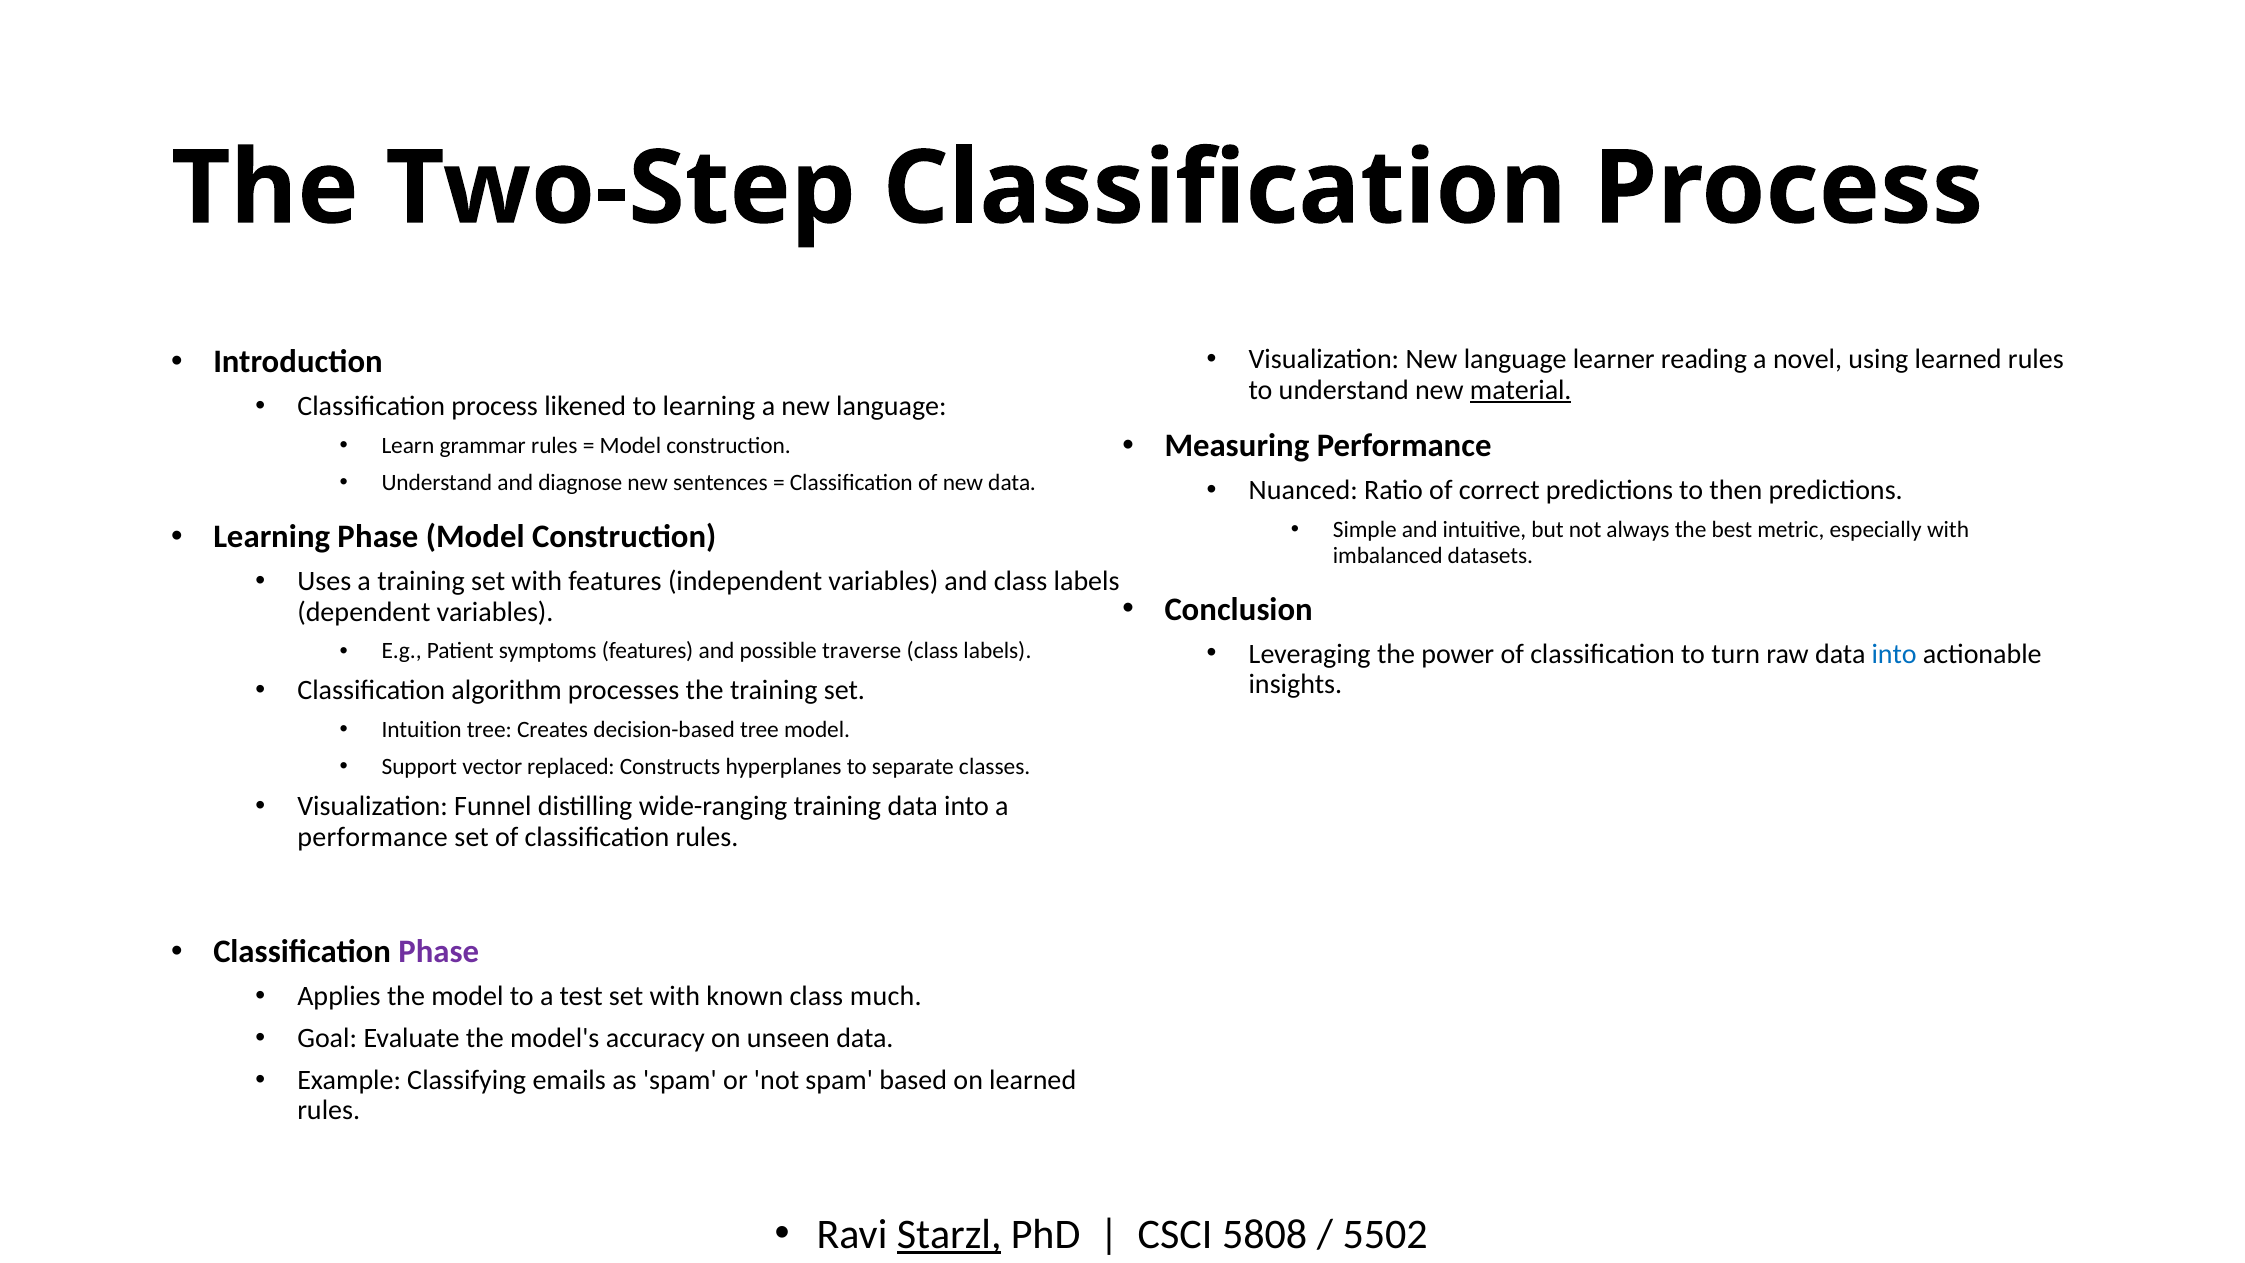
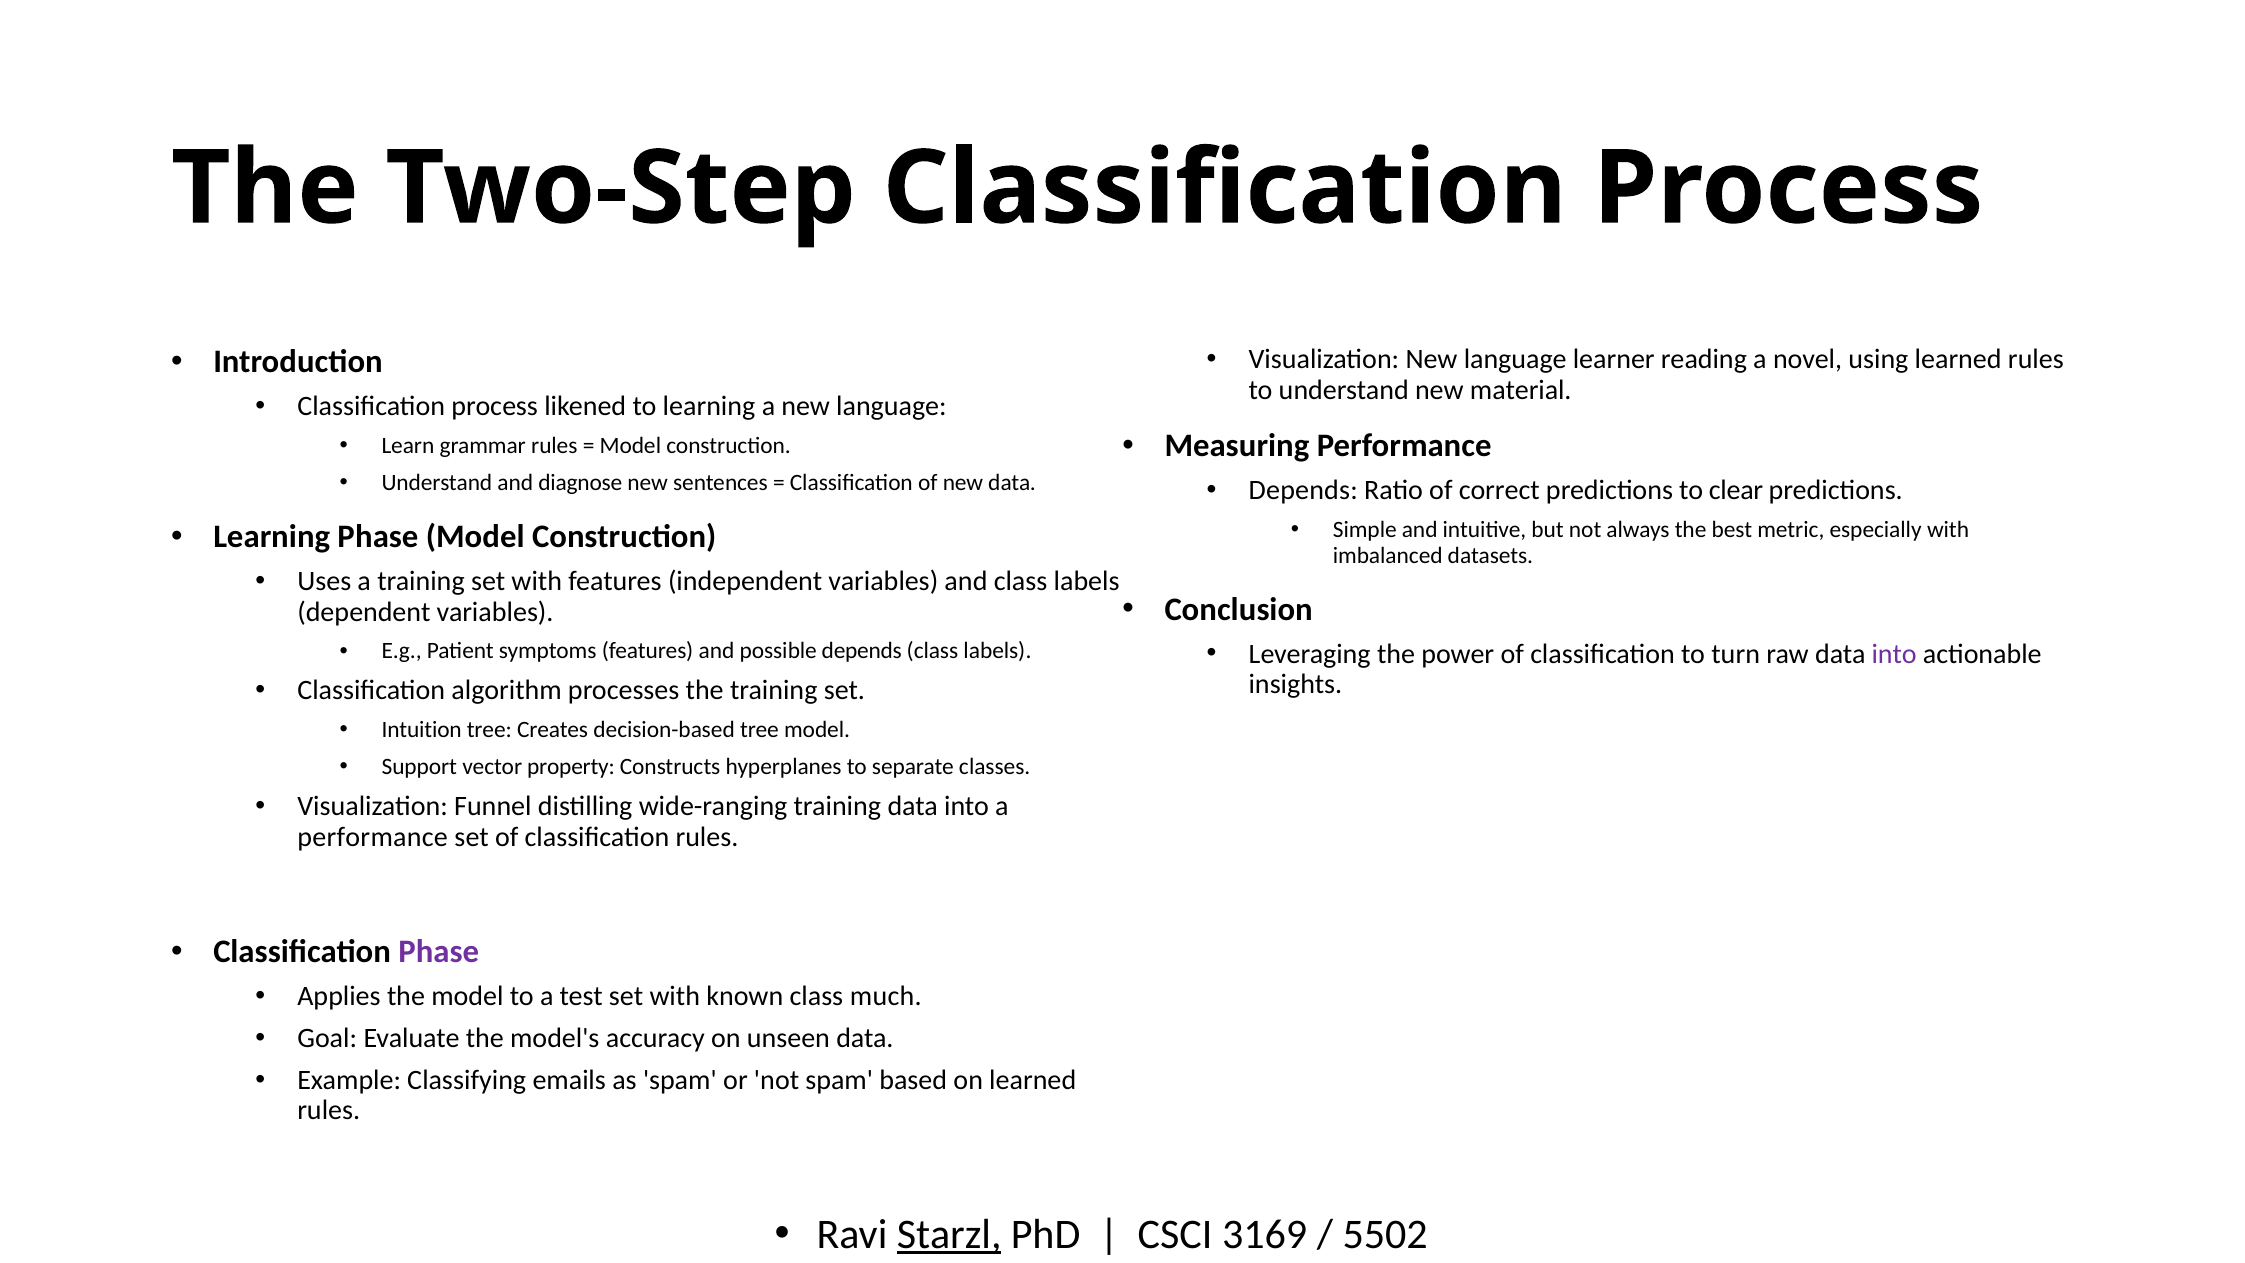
material underline: present -> none
Nuanced at (1303, 491): Nuanced -> Depends
then: then -> clear
possible traverse: traverse -> depends
into at (1894, 654) colour: blue -> purple
replaced: replaced -> property
5808: 5808 -> 3169
